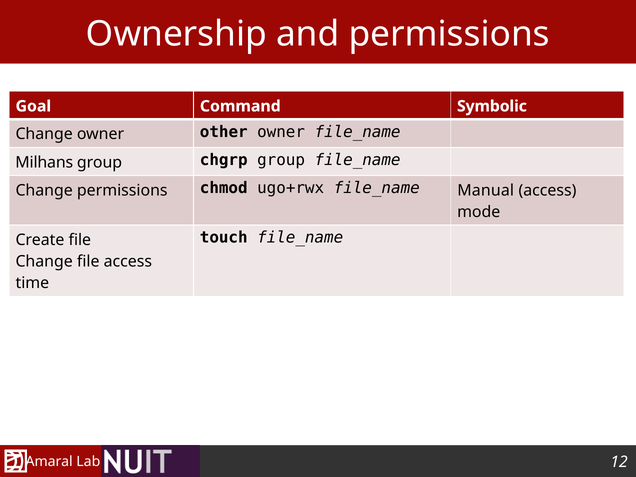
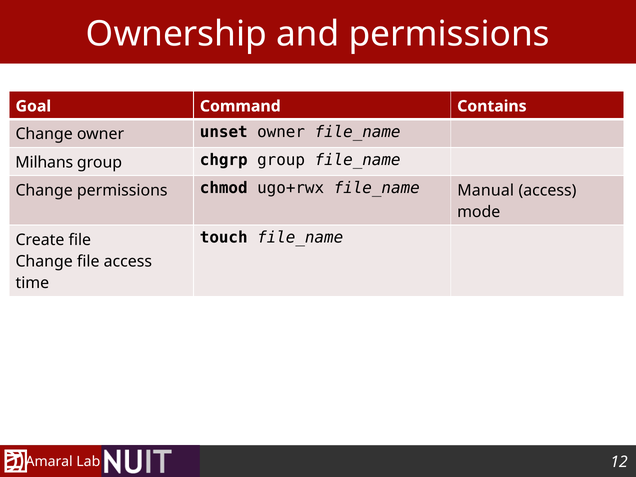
Symbolic: Symbolic -> Contains
other: other -> unset
